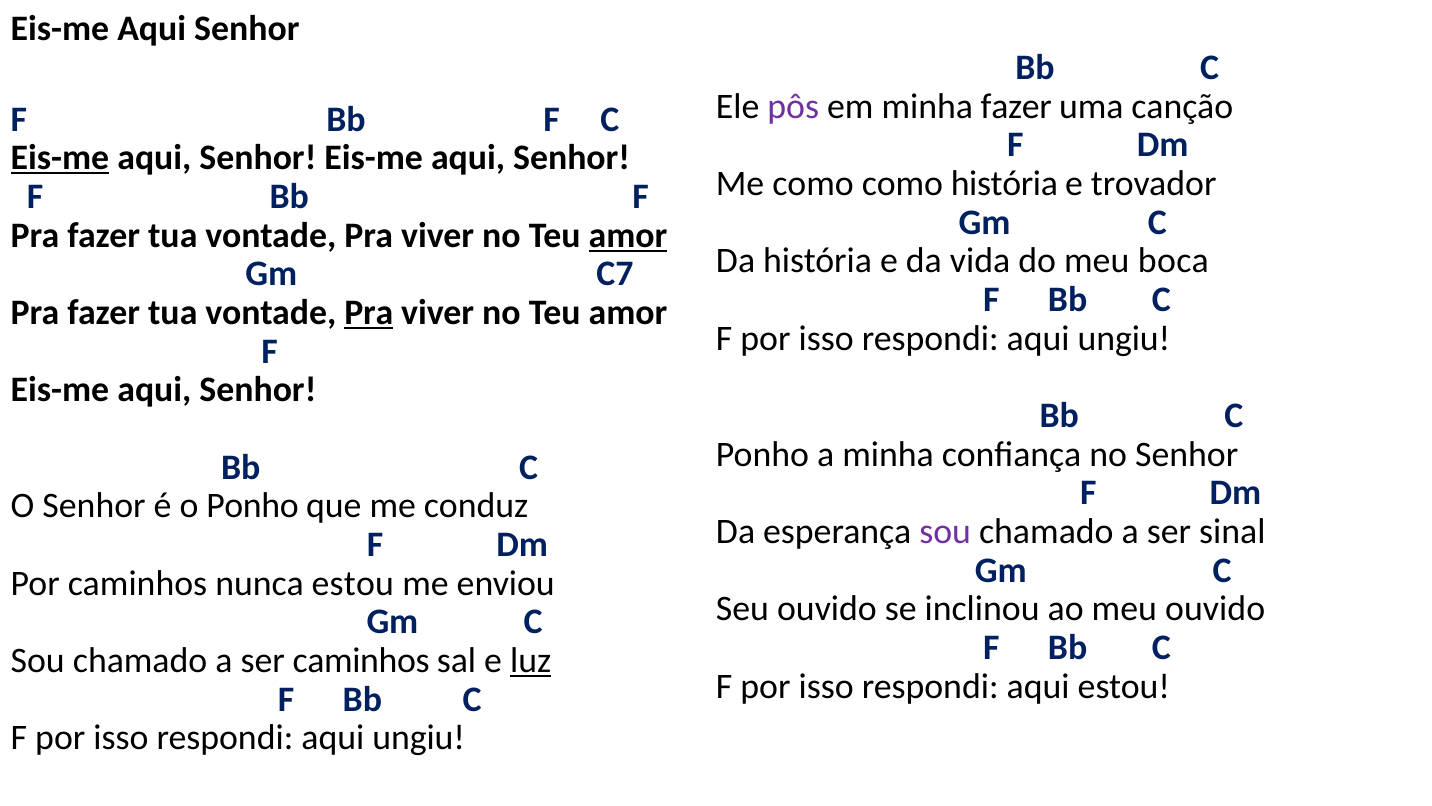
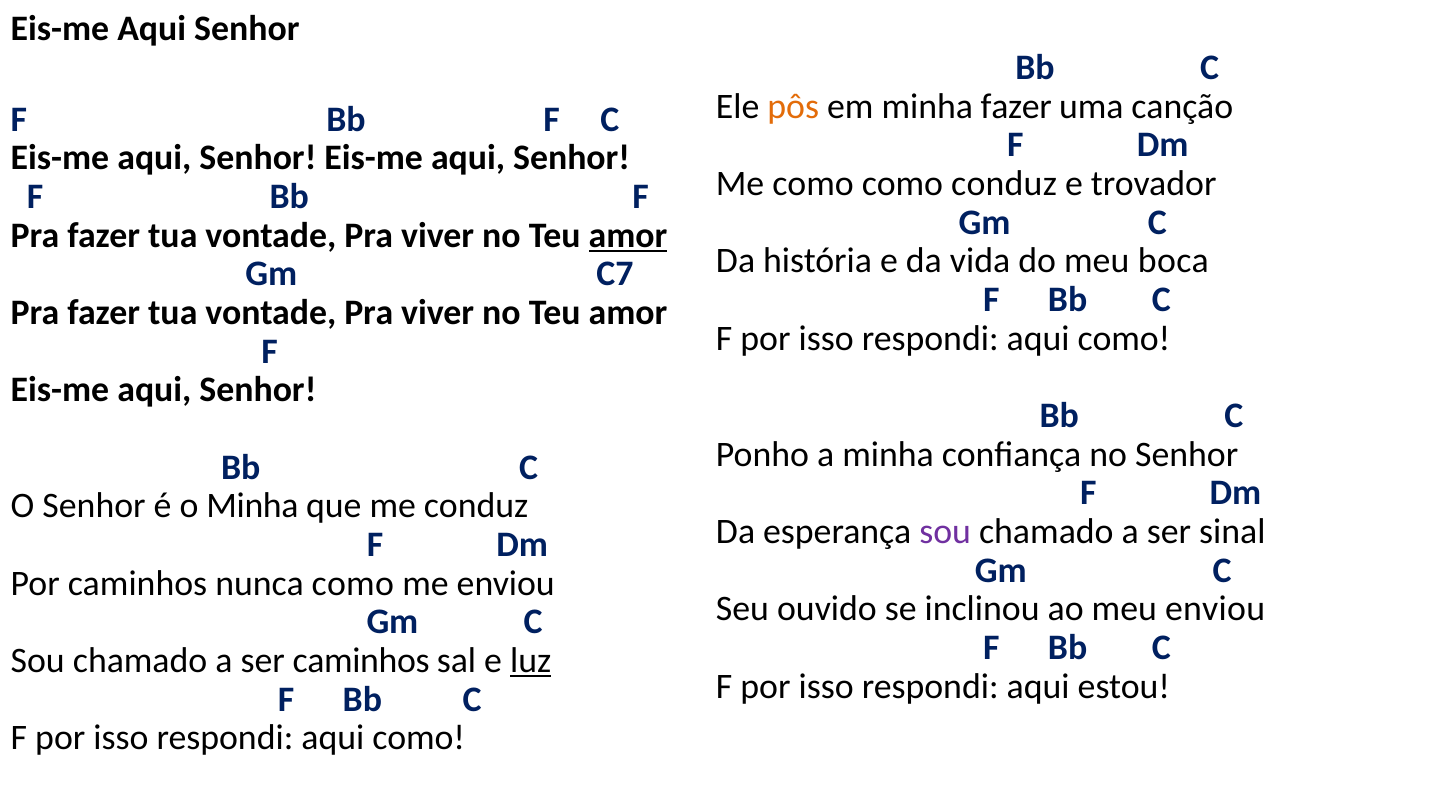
pôs colour: purple -> orange
Eis-me at (60, 158) underline: present -> none
como história: história -> conduz
Pra at (369, 312) underline: present -> none
ungiu at (1124, 338): ungiu -> como
o Ponho: Ponho -> Minha
nunca estou: estou -> como
meu ouvido: ouvido -> enviou
ungiu at (419, 737): ungiu -> como
